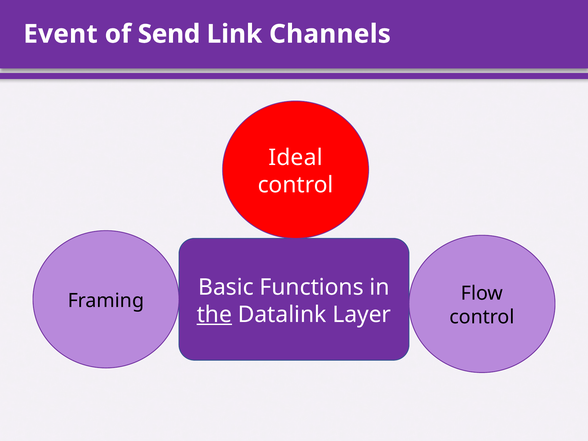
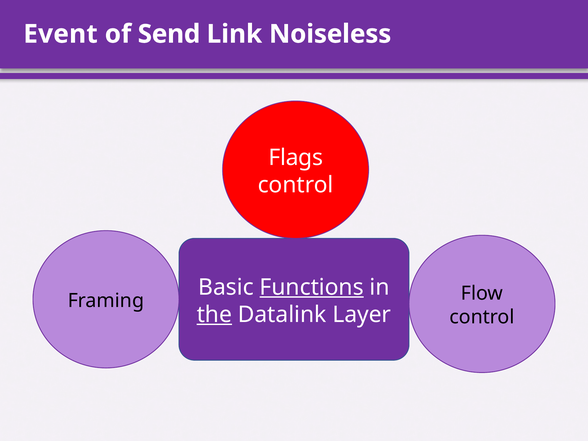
Channels: Channels -> Noiseless
Ideal: Ideal -> Flags
Functions underline: none -> present
